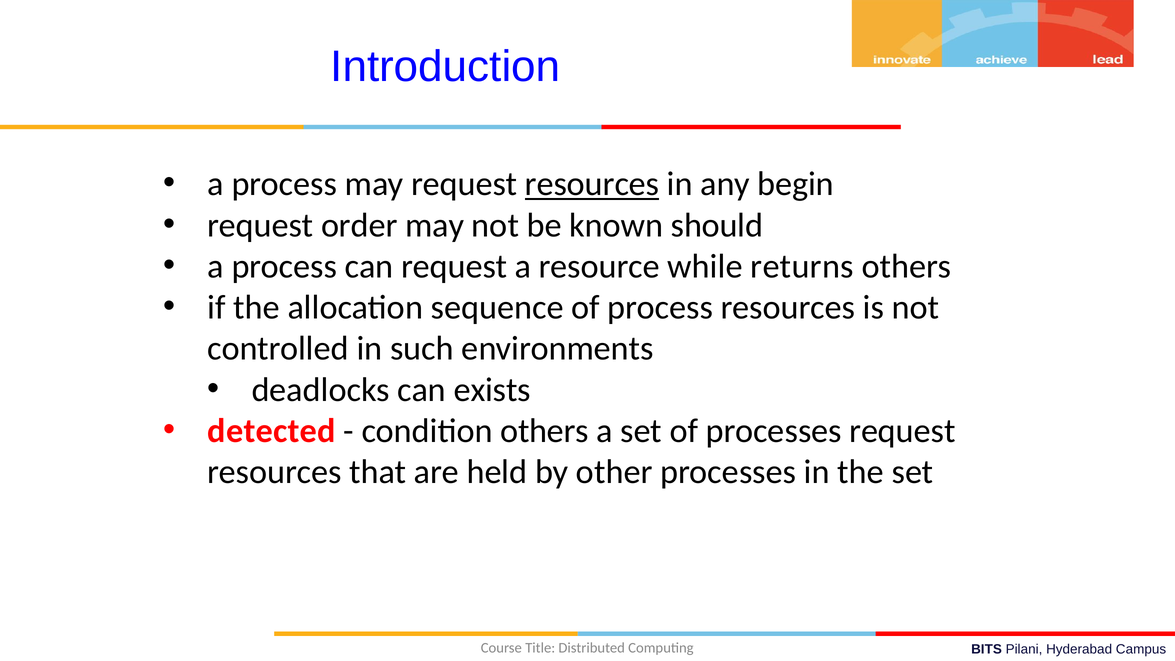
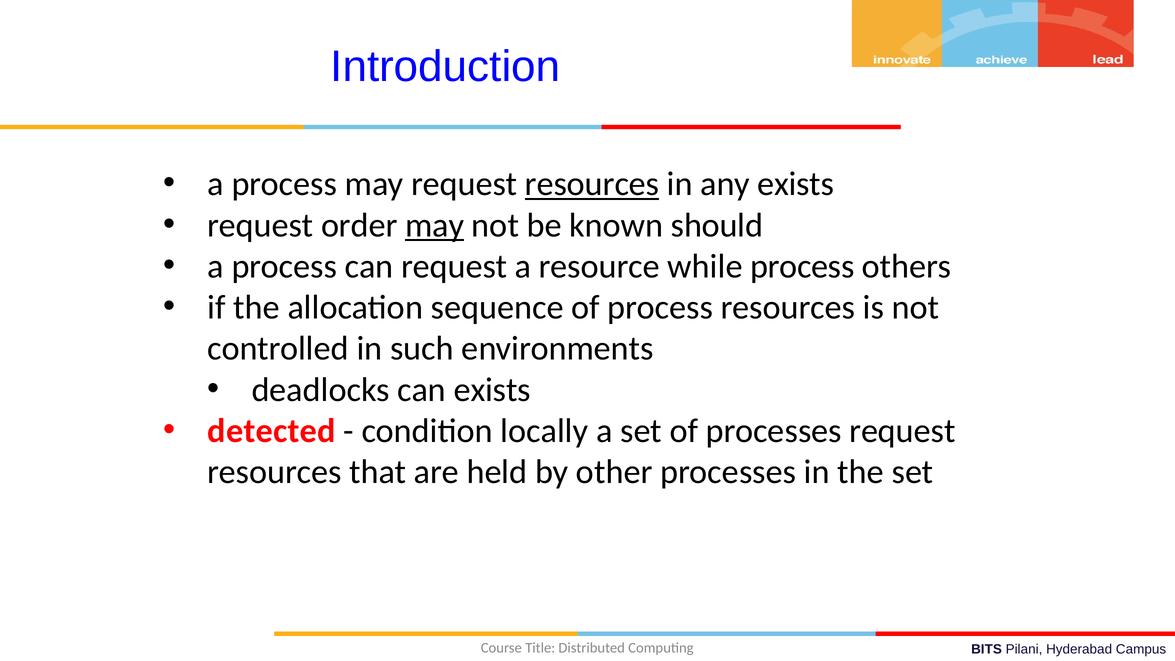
any begin: begin -> exists
may at (435, 225) underline: none -> present
while returns: returns -> process
condition others: others -> locally
